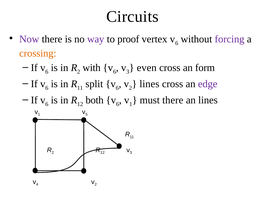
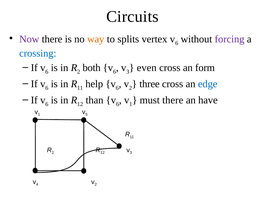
way colour: purple -> orange
proof: proof -> splits
crossing colour: orange -> blue
with: with -> both
split: split -> help
lines at (149, 84): lines -> three
edge colour: purple -> blue
both: both -> than
an lines: lines -> have
